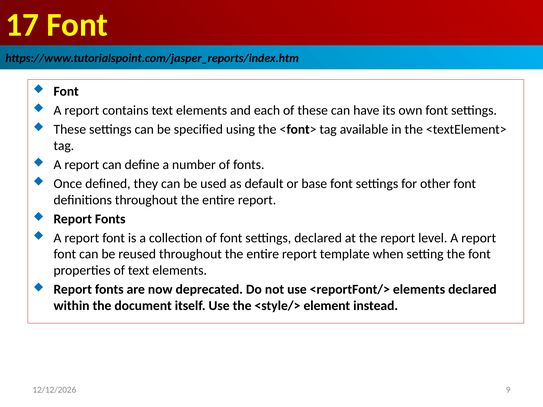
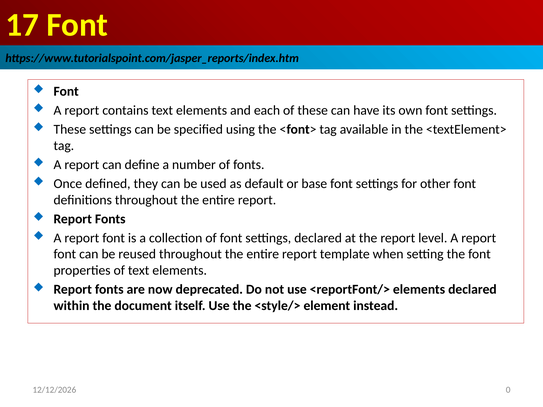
9: 9 -> 0
